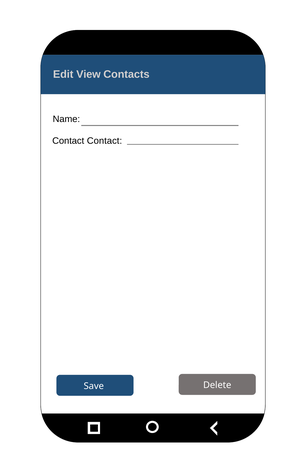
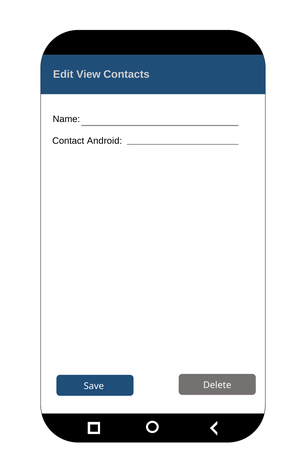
Contact Contact: Contact -> Android
